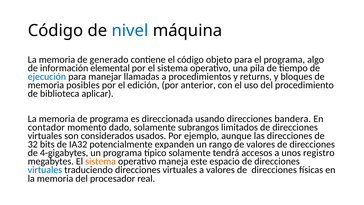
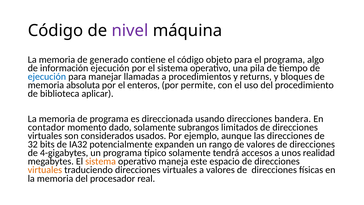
nivel colour: blue -> purple
información elemental: elemental -> ejecución
posibles: posibles -> absoluta
edición: edición -> enteros
anterior: anterior -> permite
registro: registro -> realidad
virtuales at (45, 170) colour: blue -> orange
